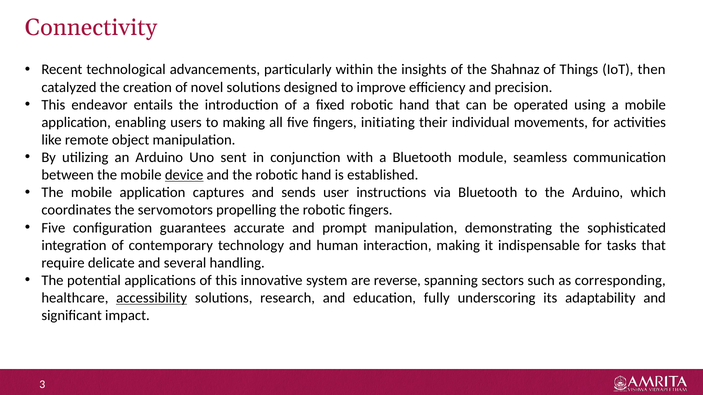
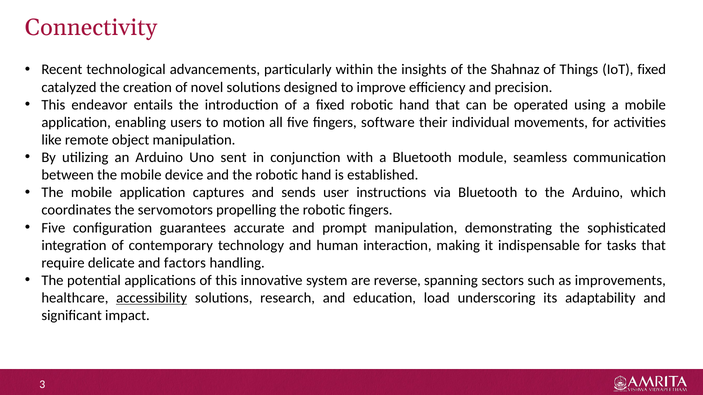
IoT then: then -> fixed
to making: making -> motion
initiating: initiating -> software
device underline: present -> none
several: several -> factors
corresponding: corresponding -> improvements
fully: fully -> load
